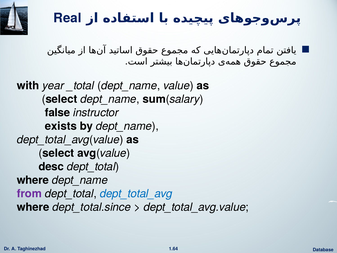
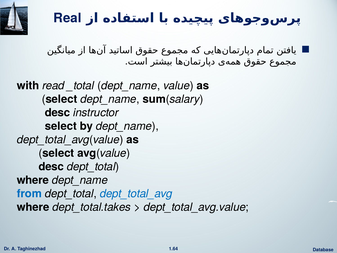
year: year -> read
false at (57, 113): false -> desc
exists at (61, 126): exists -> select
from colour: purple -> blue
dept_total.since: dept_total.since -> dept_total.takes
